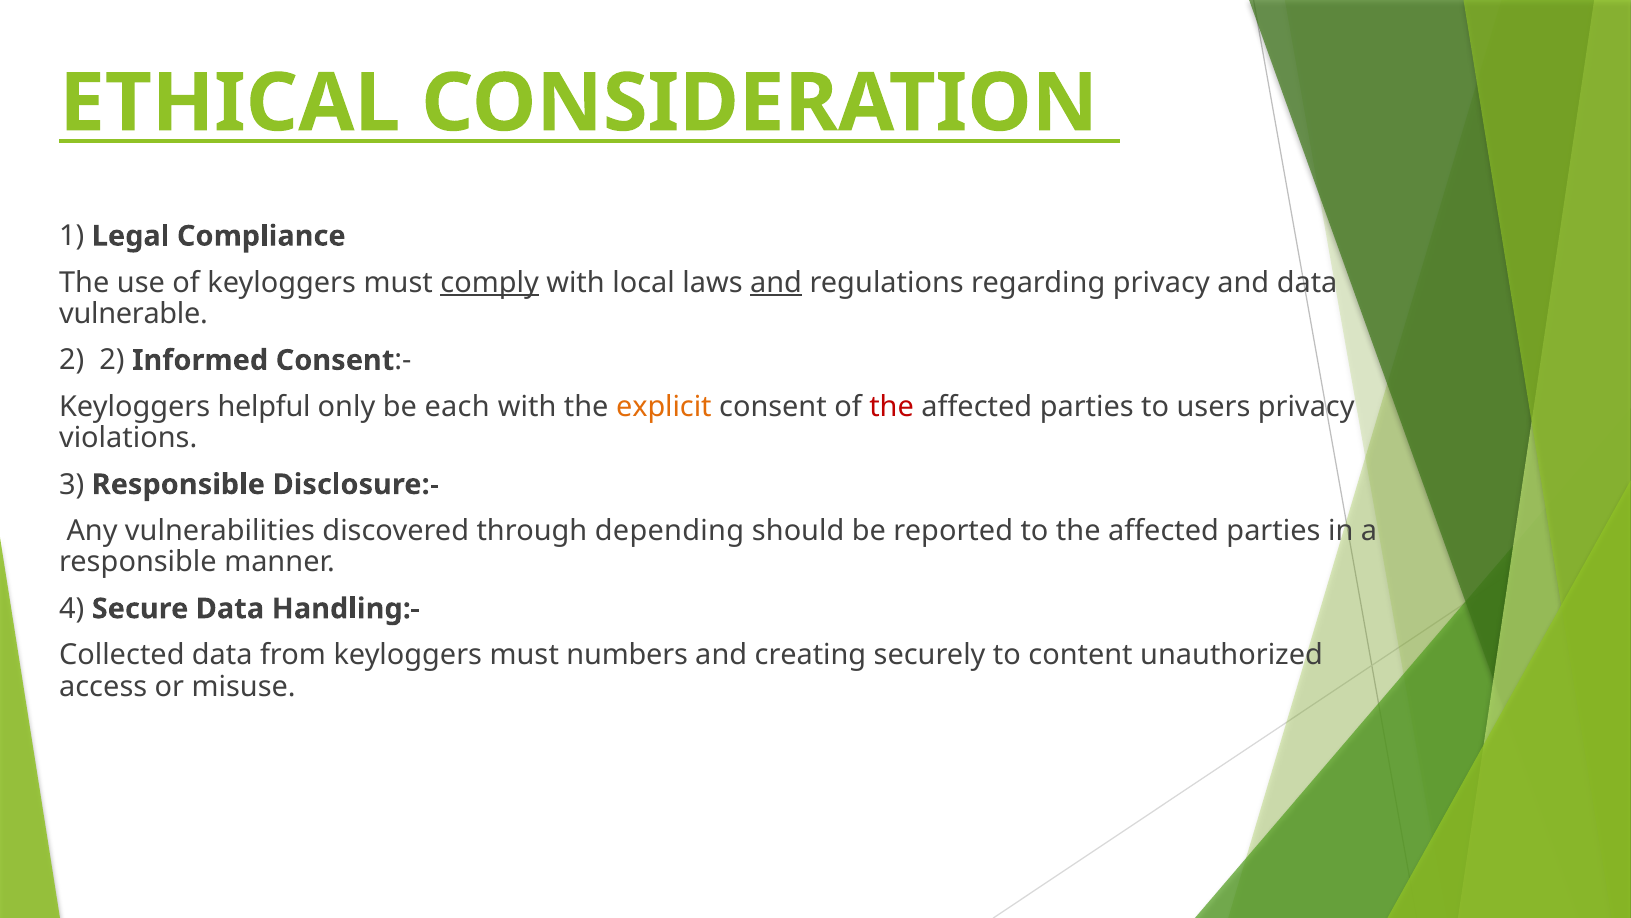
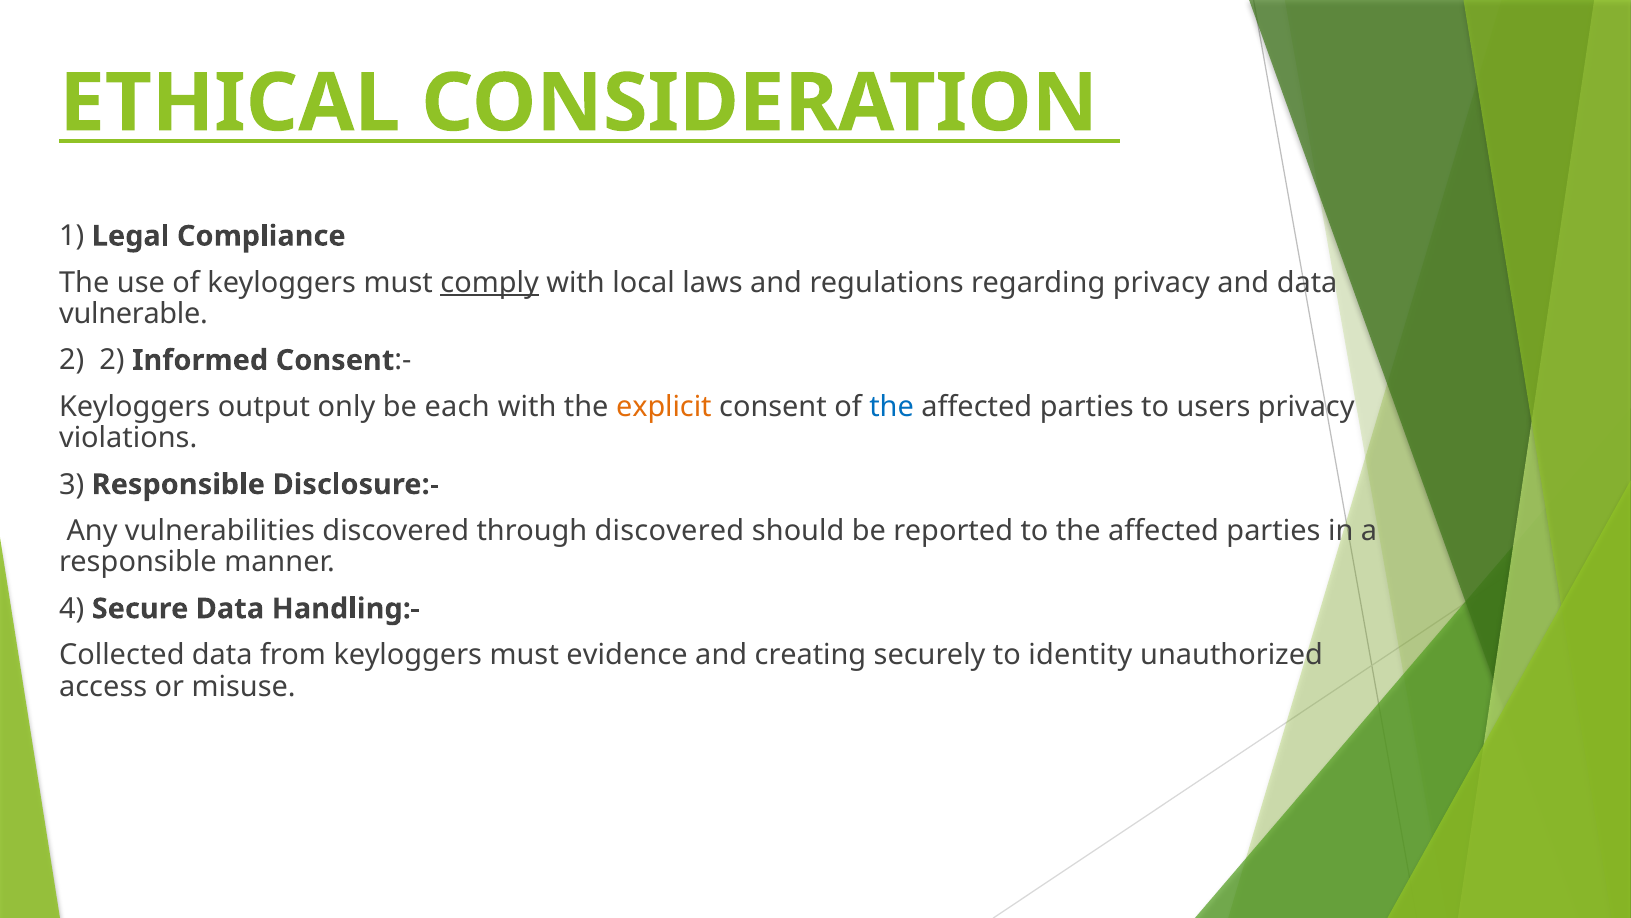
and at (776, 282) underline: present -> none
helpful: helpful -> output
the at (892, 407) colour: red -> blue
through depending: depending -> discovered
numbers: numbers -> evidence
content: content -> identity
